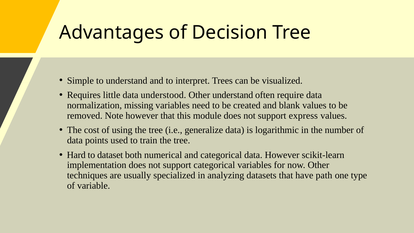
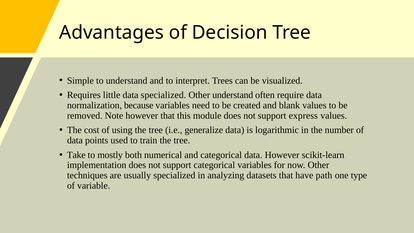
data understood: understood -> specialized
missing: missing -> because
Hard: Hard -> Take
dataset: dataset -> mostly
